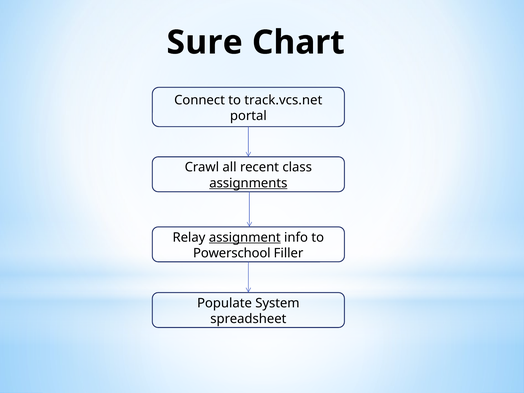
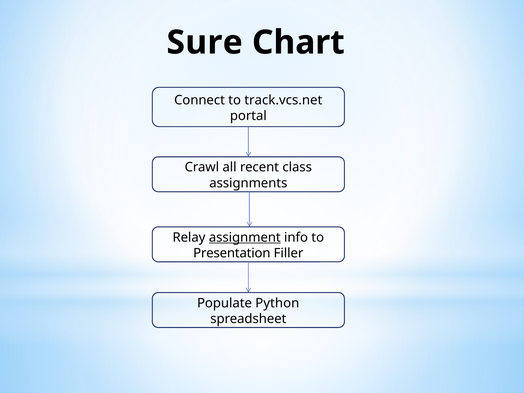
assignments underline: present -> none
Powerschool: Powerschool -> Presentation
System: System -> Python
